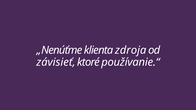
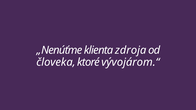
závisieť: závisieť -> človeka
používanie.“: používanie.“ -> vývojárom.“
